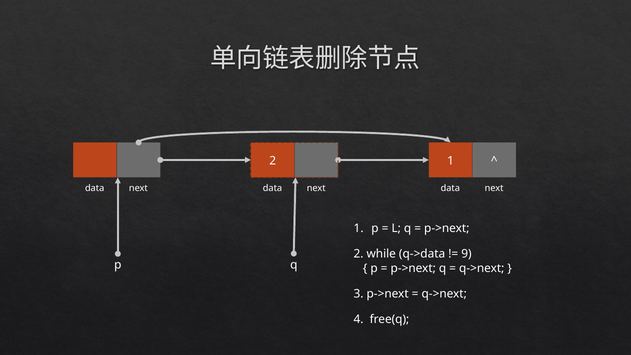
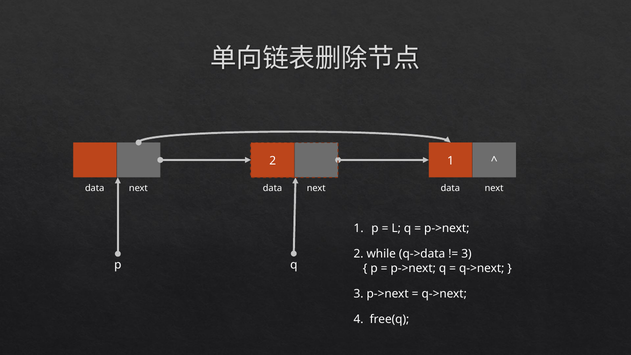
9 at (466, 254): 9 -> 3
